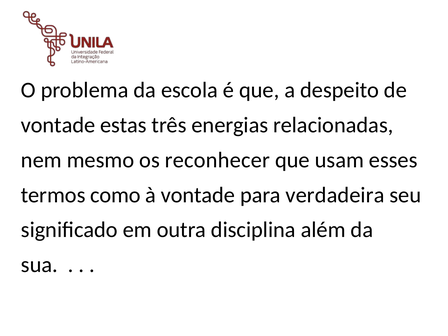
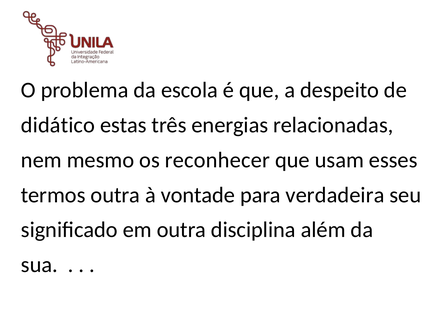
vontade at (58, 125): vontade -> didático
termos como: como -> outra
